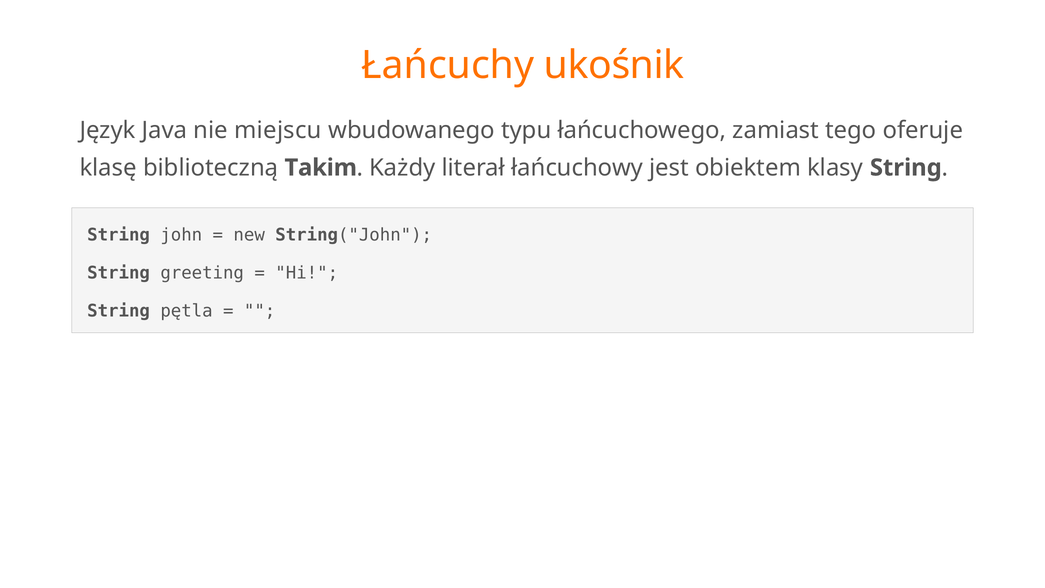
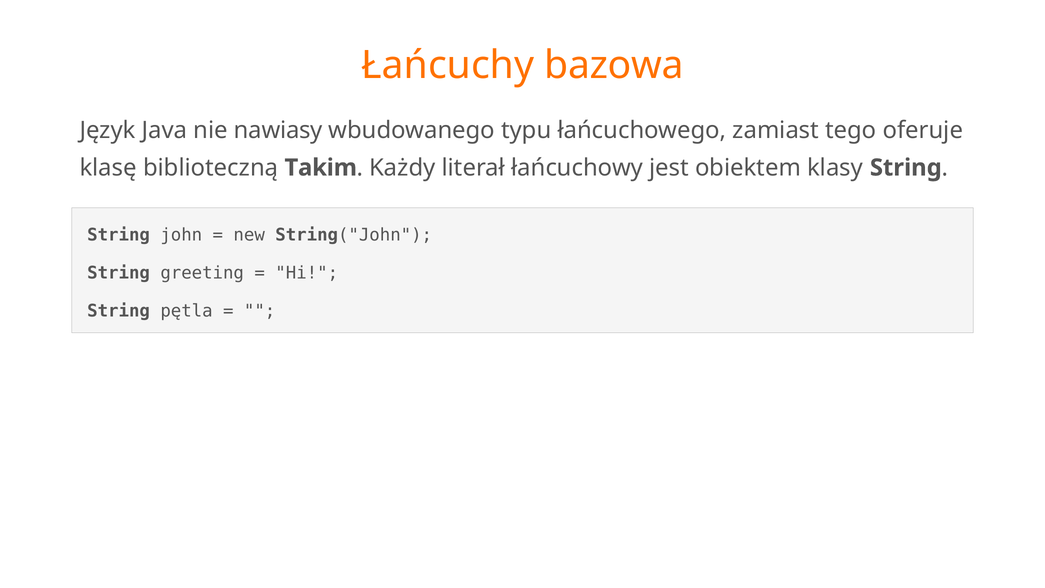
ukośnik: ukośnik -> bazowa
miejscu: miejscu -> nawiasy
